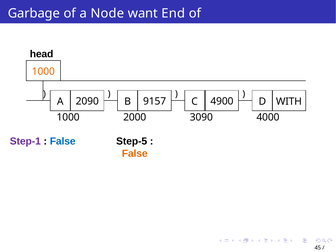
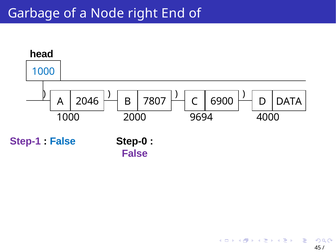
want: want -> right
1000 at (43, 71) colour: orange -> blue
4900: 4900 -> 6900
2090: 2090 -> 2046
9157: 9157 -> 7807
WITH: WITH -> DATA
3090: 3090 -> 9694
Step-5: Step-5 -> Step-0
False at (135, 154) colour: orange -> purple
